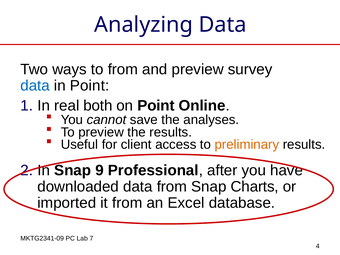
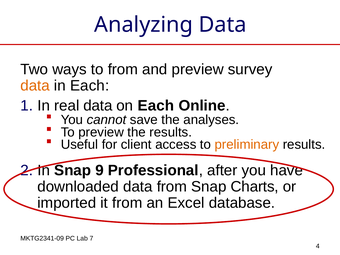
data at (35, 86) colour: blue -> orange
in Point: Point -> Each
real both: both -> data
on Point: Point -> Each
